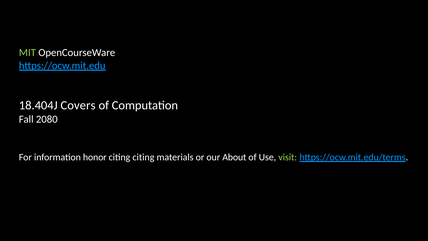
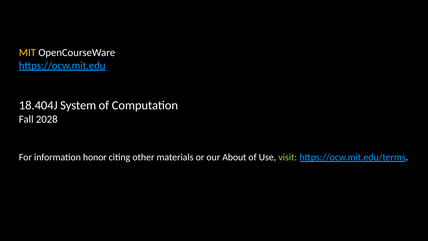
MIT colour: light green -> yellow
Covers: Covers -> System
2080: 2080 -> 2028
citing citing: citing -> other
